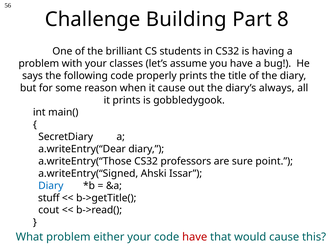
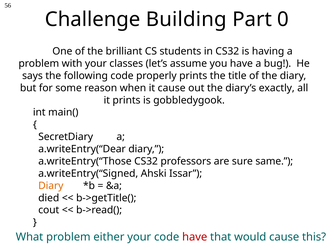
8: 8 -> 0
always: always -> exactly
point: point -> same
Diary at (51, 186) colour: blue -> orange
stuff: stuff -> died
